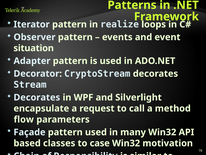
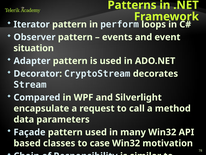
realize: realize -> perform
Decorates at (37, 97): Decorates -> Compared
flow: flow -> data
